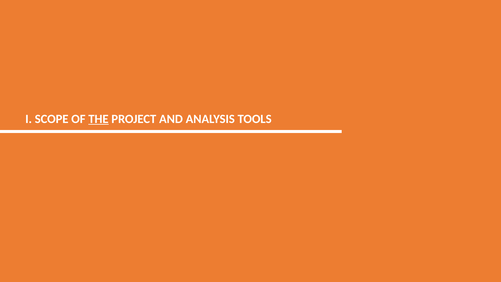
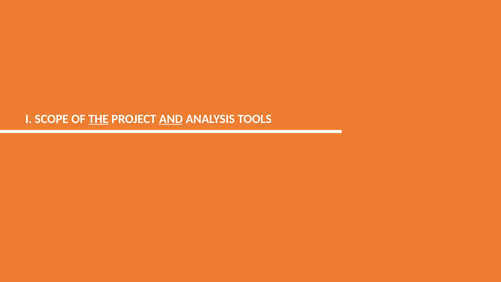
AND underline: none -> present
